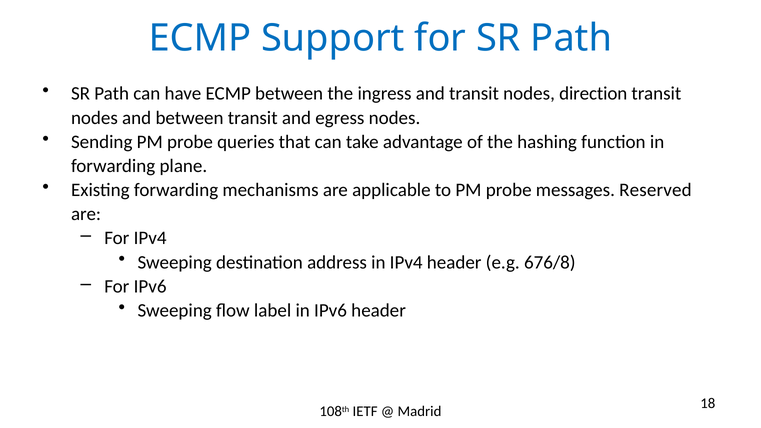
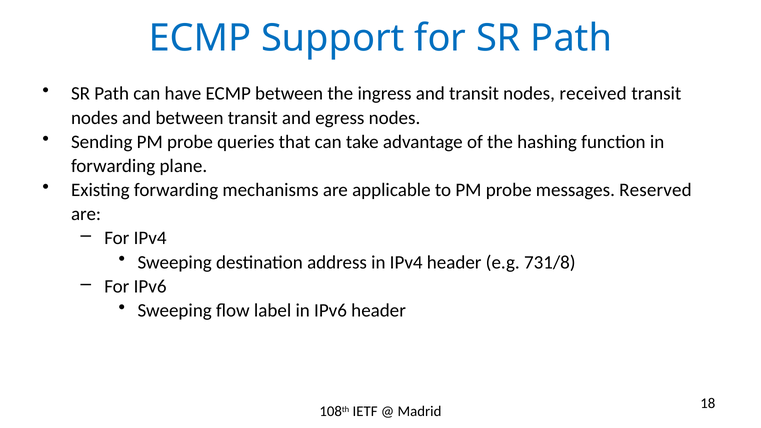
direction: direction -> received
676/8: 676/8 -> 731/8
